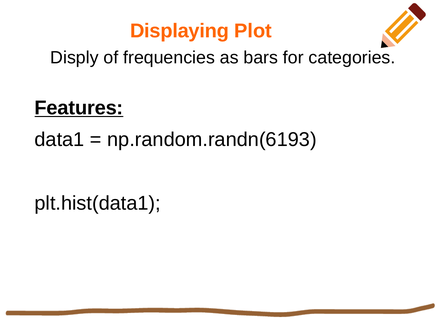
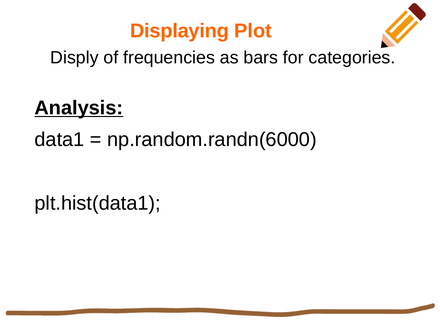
Features: Features -> Analysis
np.random.randn(6193: np.random.randn(6193 -> np.random.randn(6000
